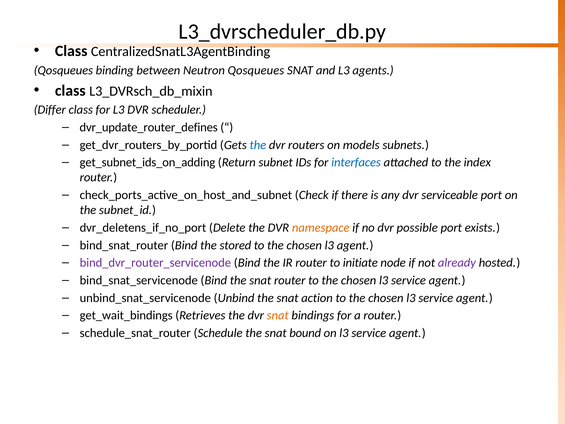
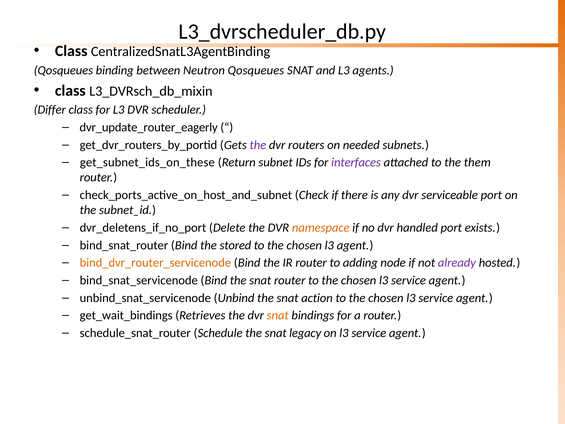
dvr_update_router_defines: dvr_update_router_defines -> dvr_update_router_eagerly
the at (258, 145) colour: blue -> purple
models: models -> needed
get_subnet_ids_on_adding: get_subnet_ids_on_adding -> get_subnet_ids_on_these
interfaces colour: blue -> purple
index: index -> them
possible: possible -> handled
bind_dvr_router_servicenode colour: purple -> orange
initiate: initiate -> adding
bound: bound -> legacy
